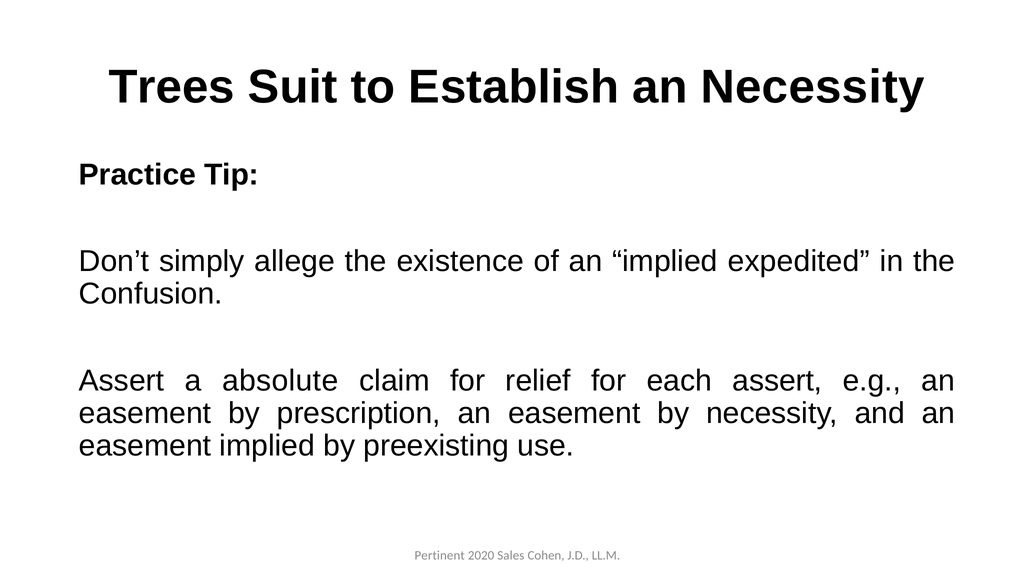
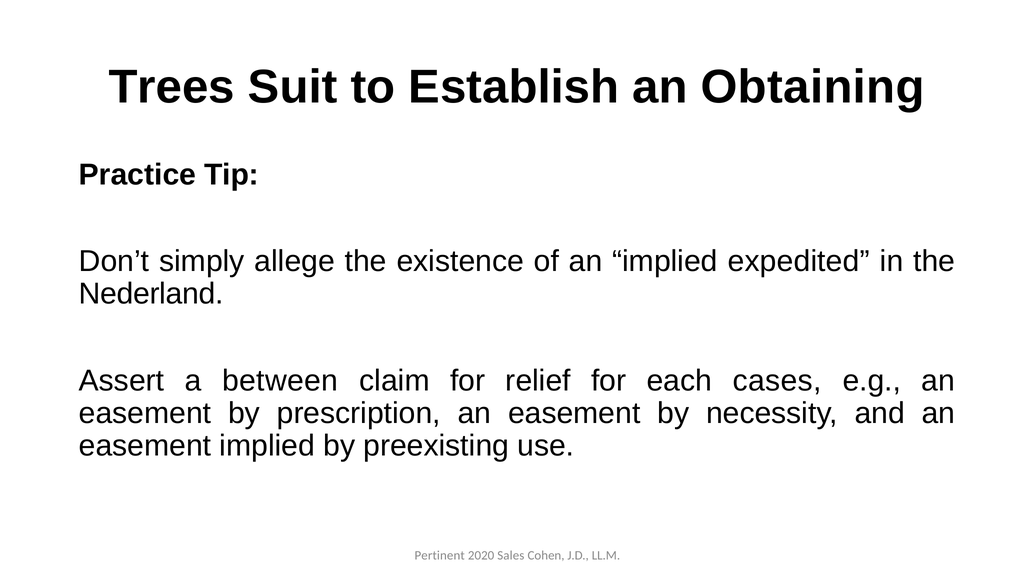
an Necessity: Necessity -> Obtaining
Confusion: Confusion -> Nederland
absolute: absolute -> between
each assert: assert -> cases
